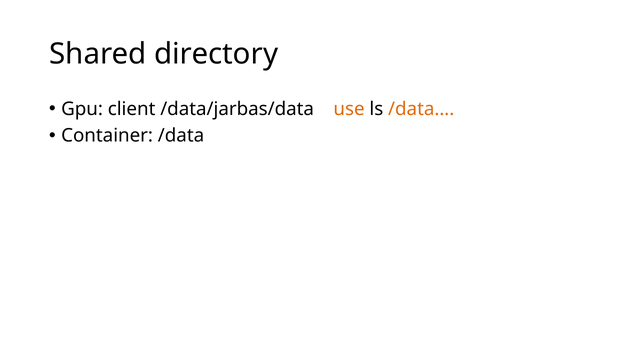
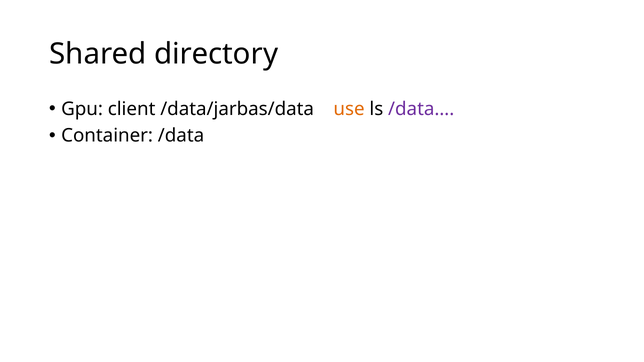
/data… colour: orange -> purple
